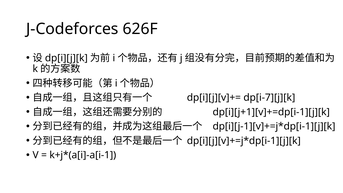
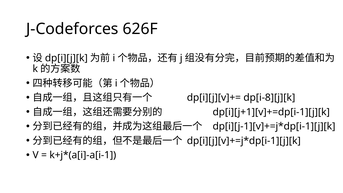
dp[i-7][j][k: dp[i-7][j][k -> dp[i-8][j][k
